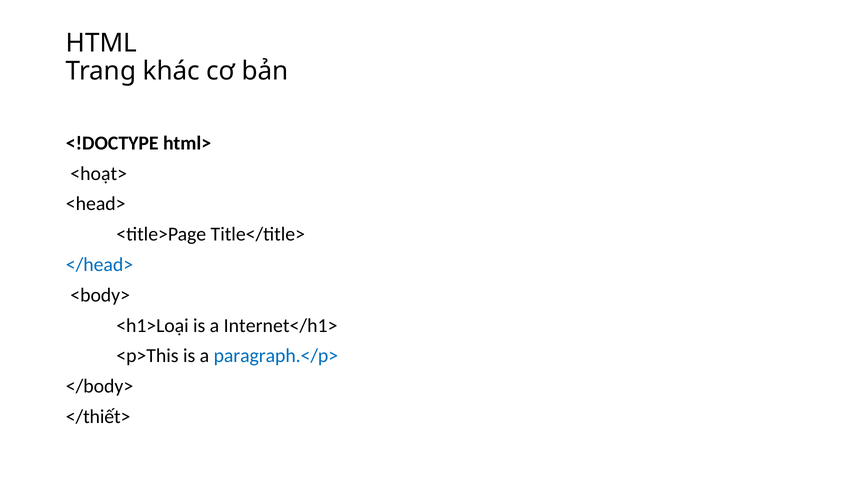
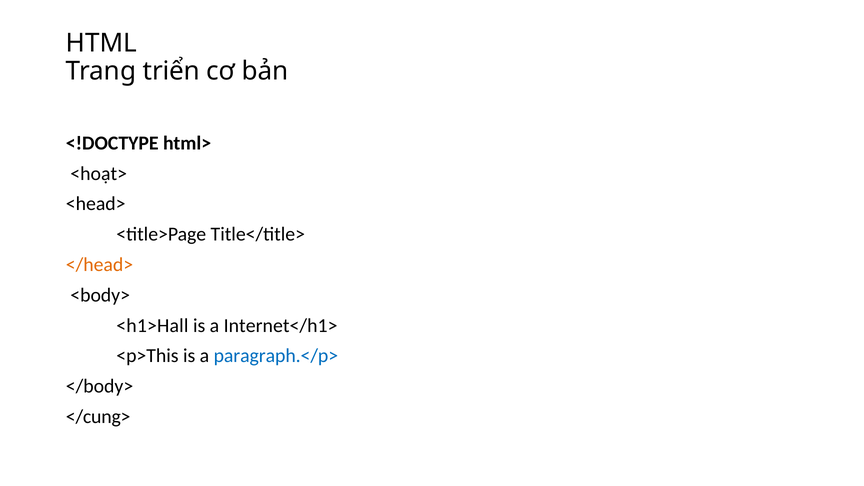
khác: khác -> triển
</head> colour: blue -> orange
<h1>Loại: <h1>Loại -> <h1>Hall
</thiết>: </thiết> -> </cung>
